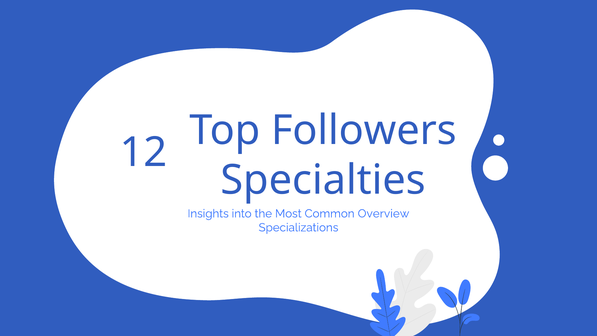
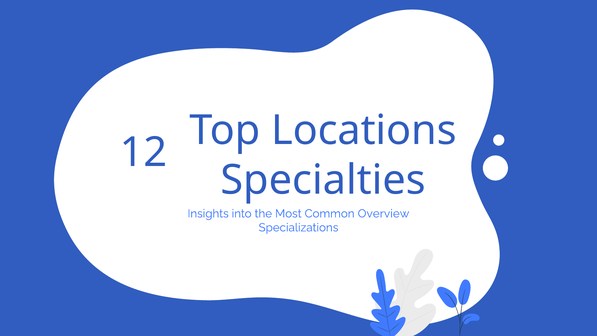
Followers: Followers -> Locations
